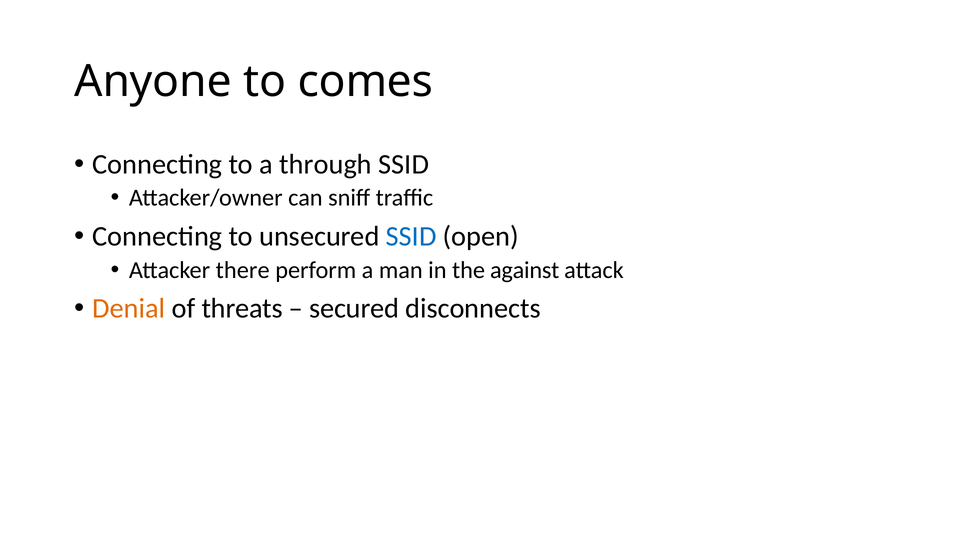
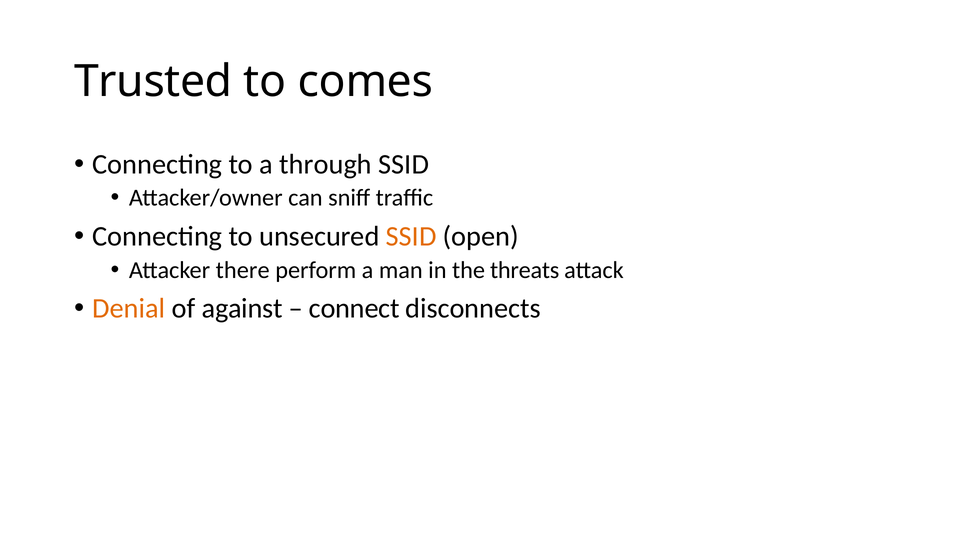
Anyone: Anyone -> Trusted
SSID at (411, 237) colour: blue -> orange
against: against -> threats
threats: threats -> against
secured: secured -> connect
